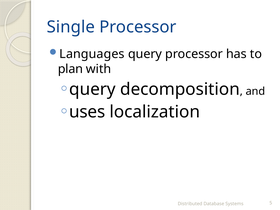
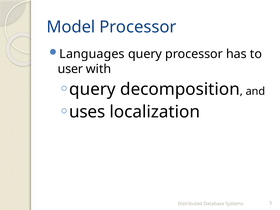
Single: Single -> Model
plan: plan -> user
